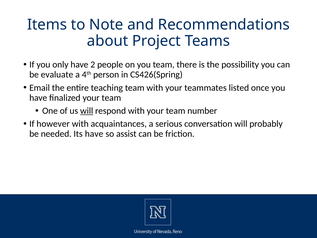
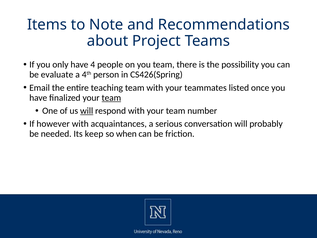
2: 2 -> 4
team at (111, 98) underline: none -> present
Its have: have -> keep
assist: assist -> when
